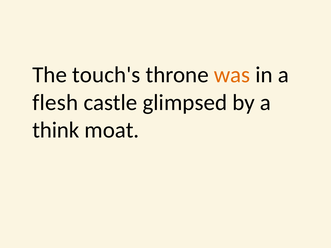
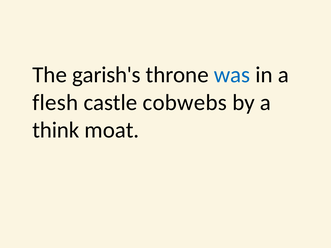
touch's: touch's -> garish's
was colour: orange -> blue
glimpsed: glimpsed -> cobwebs
